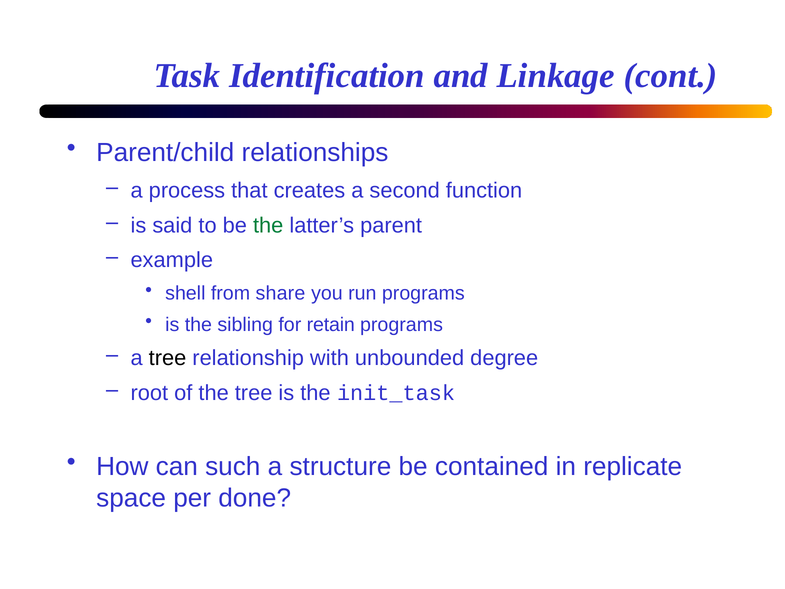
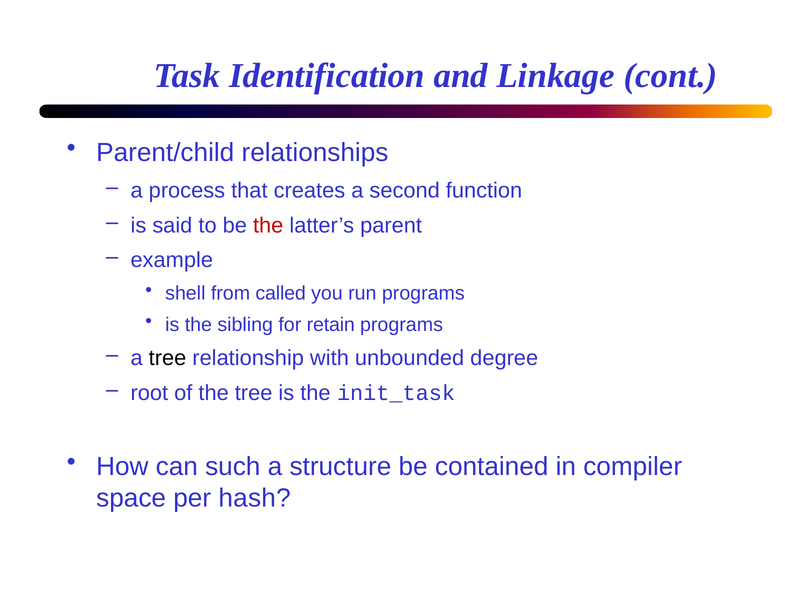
the at (268, 225) colour: green -> red
share: share -> called
replicate: replicate -> compiler
done: done -> hash
